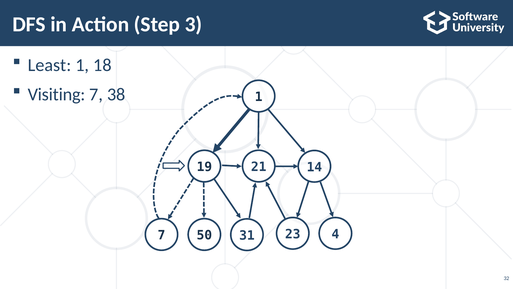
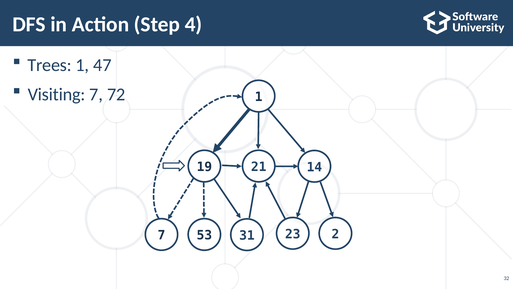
3: 3 -> 4
Least: Least -> Trees
18: 18 -> 47
38: 38 -> 72
4: 4 -> 2
50: 50 -> 53
